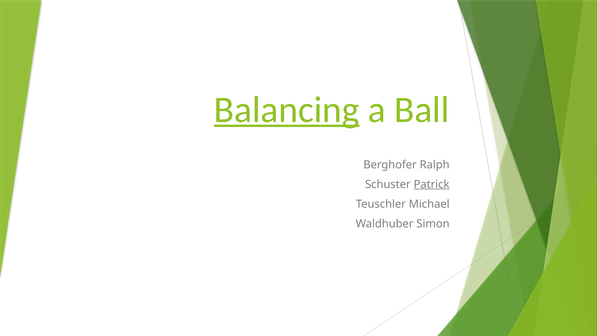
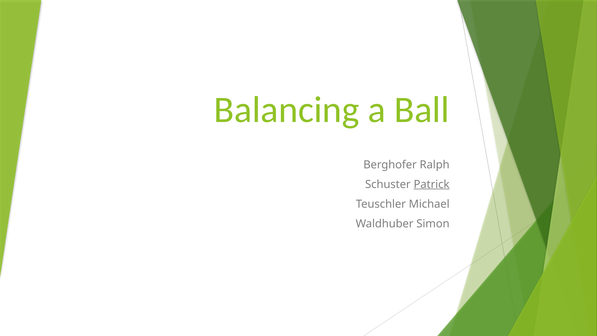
Balancing underline: present -> none
